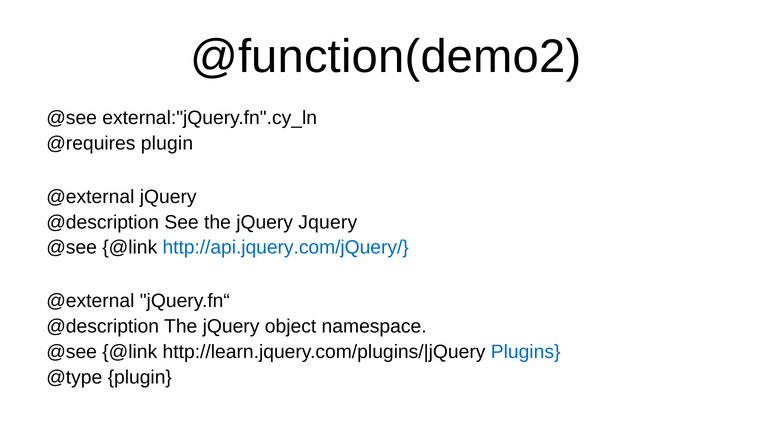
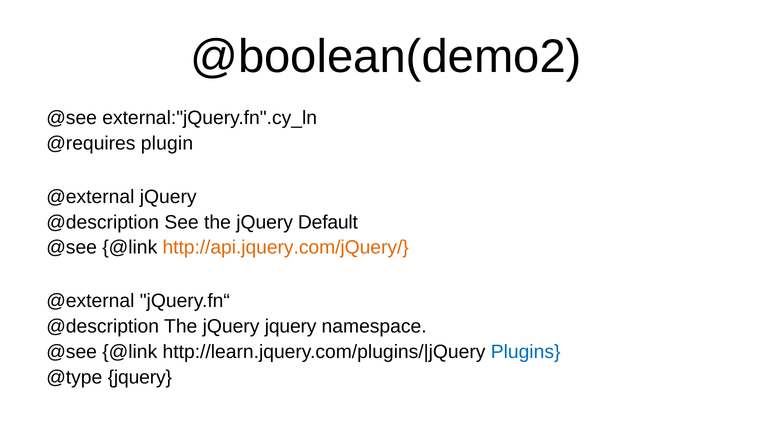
@function(demo2: @function(demo2 -> @boolean(demo2
jQuery Jquery: Jquery -> Default
http://api.jquery.com/jQuery/ colour: blue -> orange
jQuery object: object -> jquery
@type plugin: plugin -> jquery
